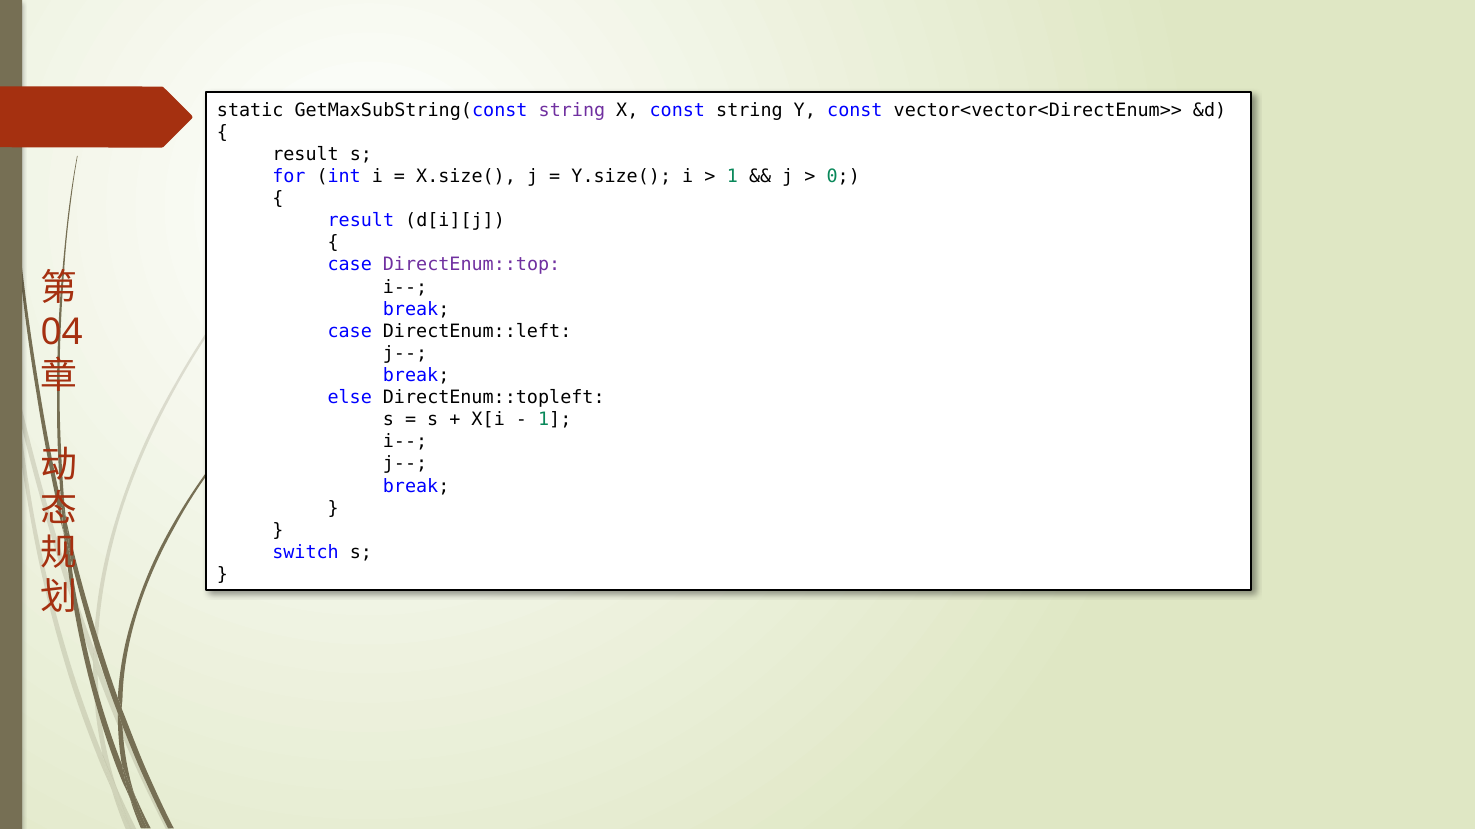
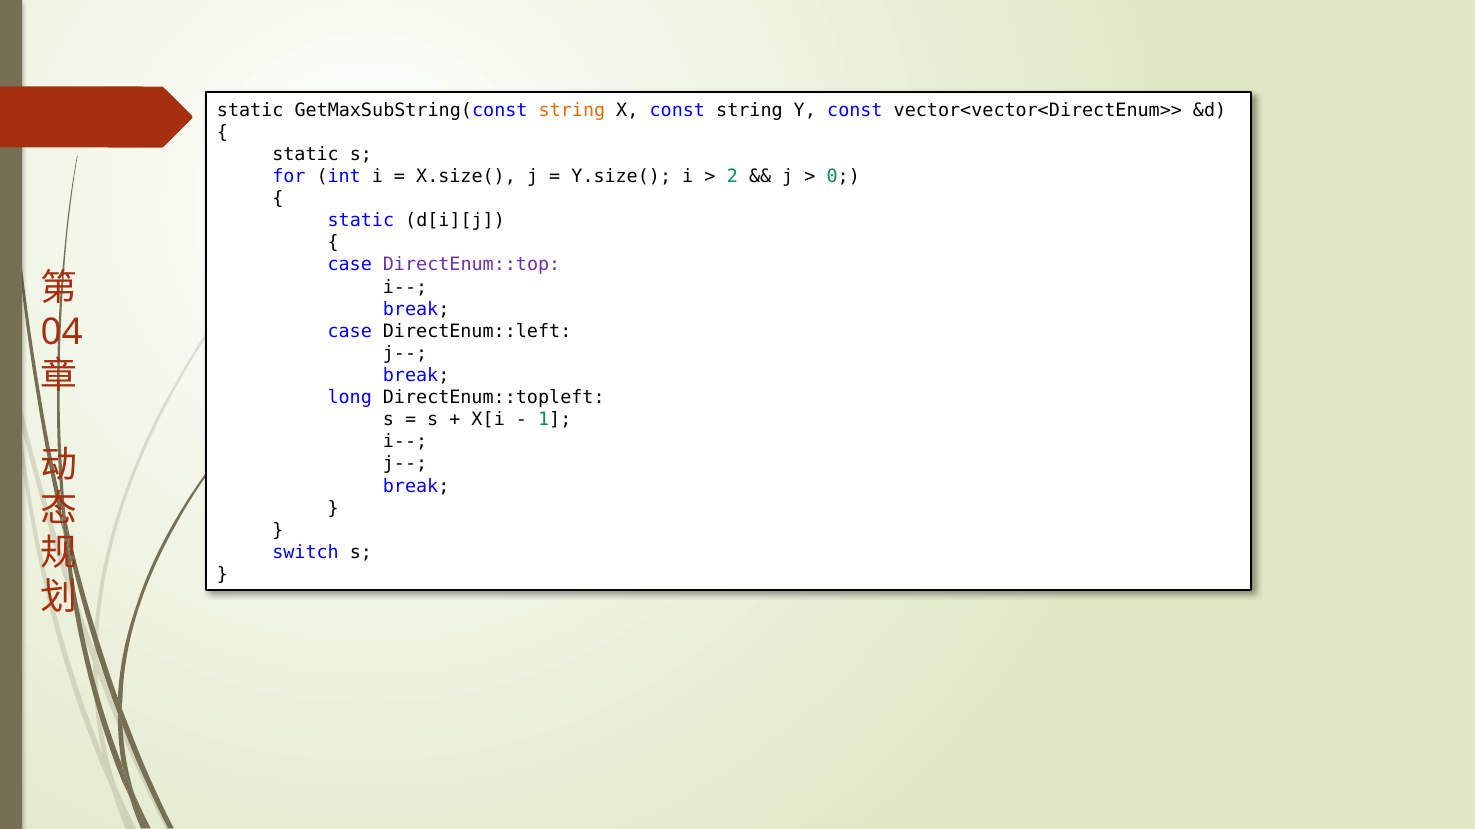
string at (572, 110) colour: purple -> orange
result at (306, 154): result -> static
1 at (732, 177): 1 -> 2
result at (361, 221): result -> static
else: else -> long
